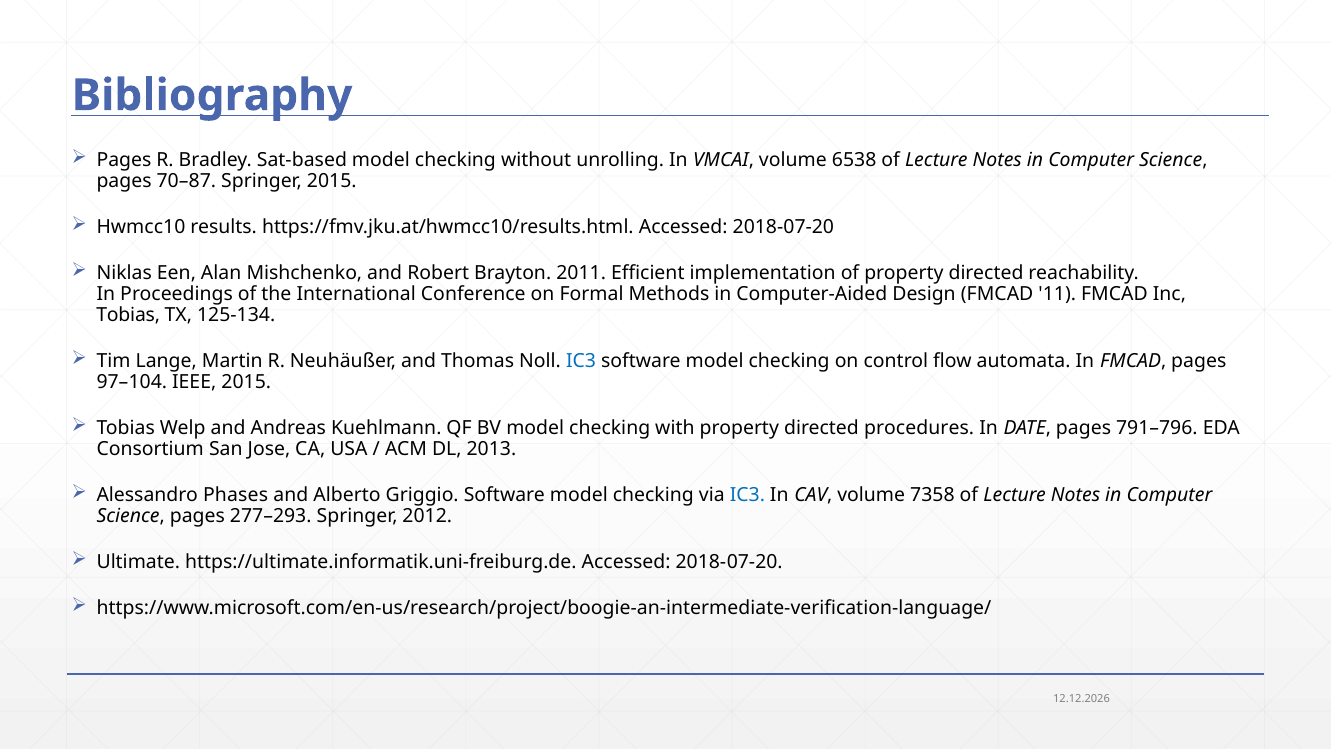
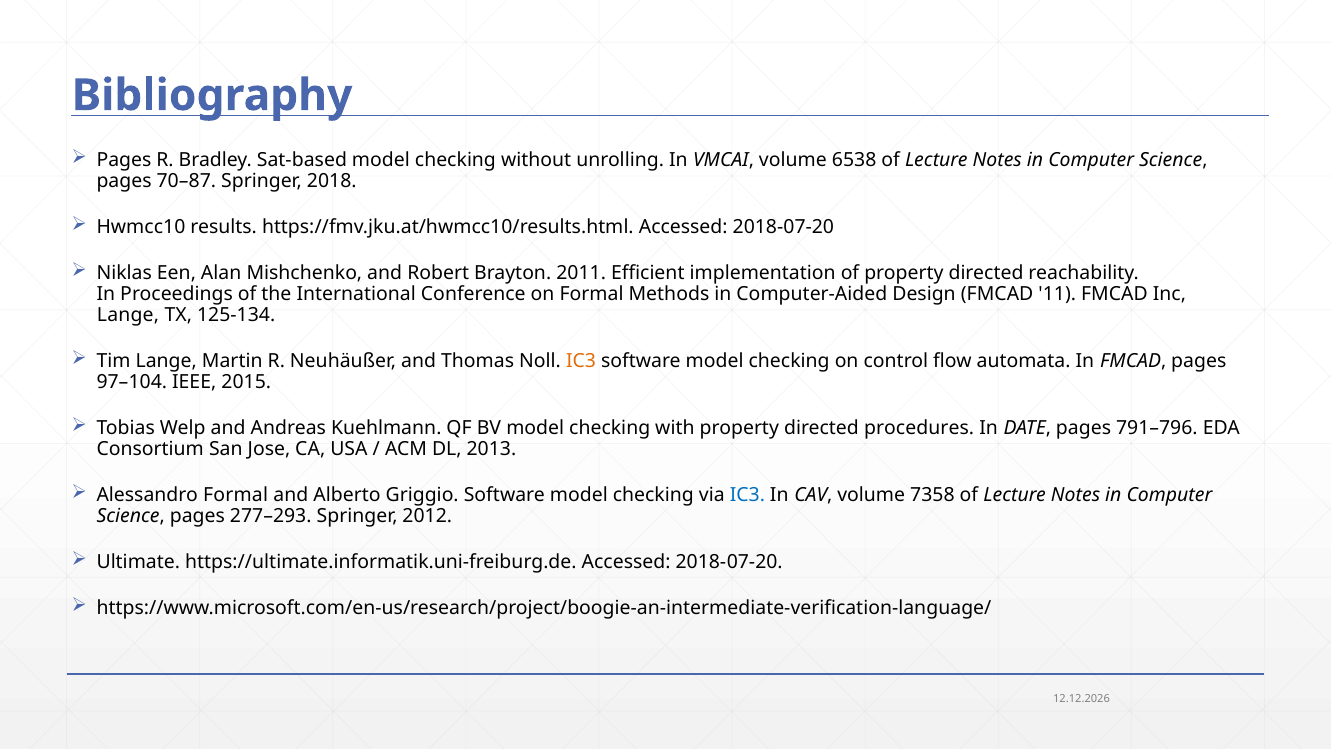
Springer 2015: 2015 -> 2018
Tobias at (128, 315): Tobias -> Lange
IC3 at (581, 361) colour: blue -> orange
Alessandro Phases: Phases -> Formal
